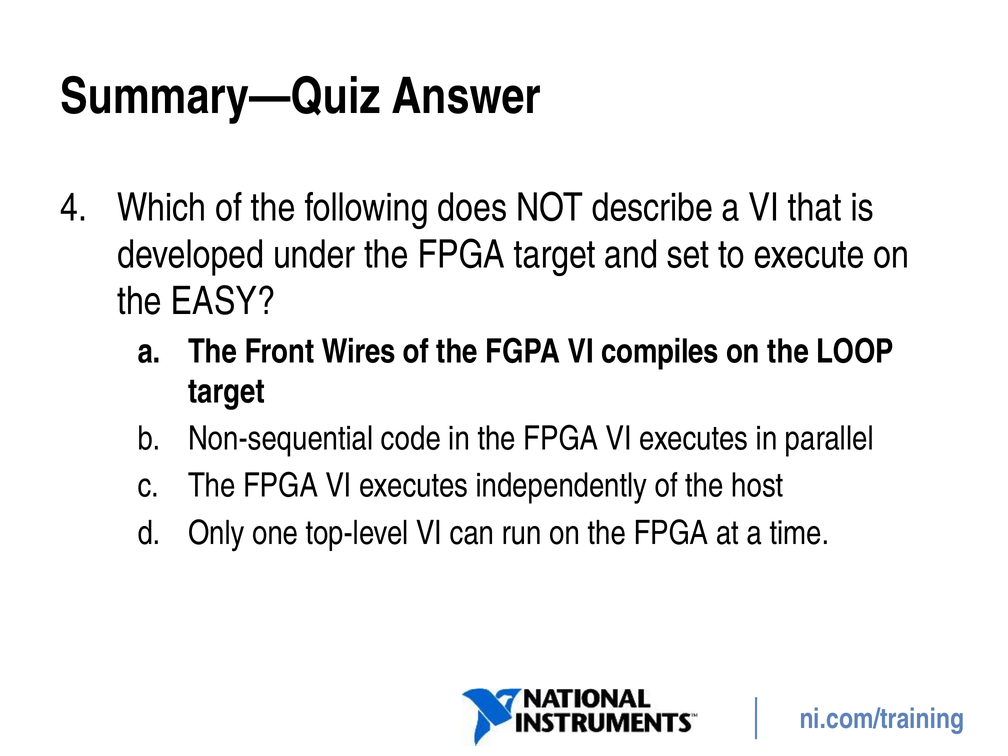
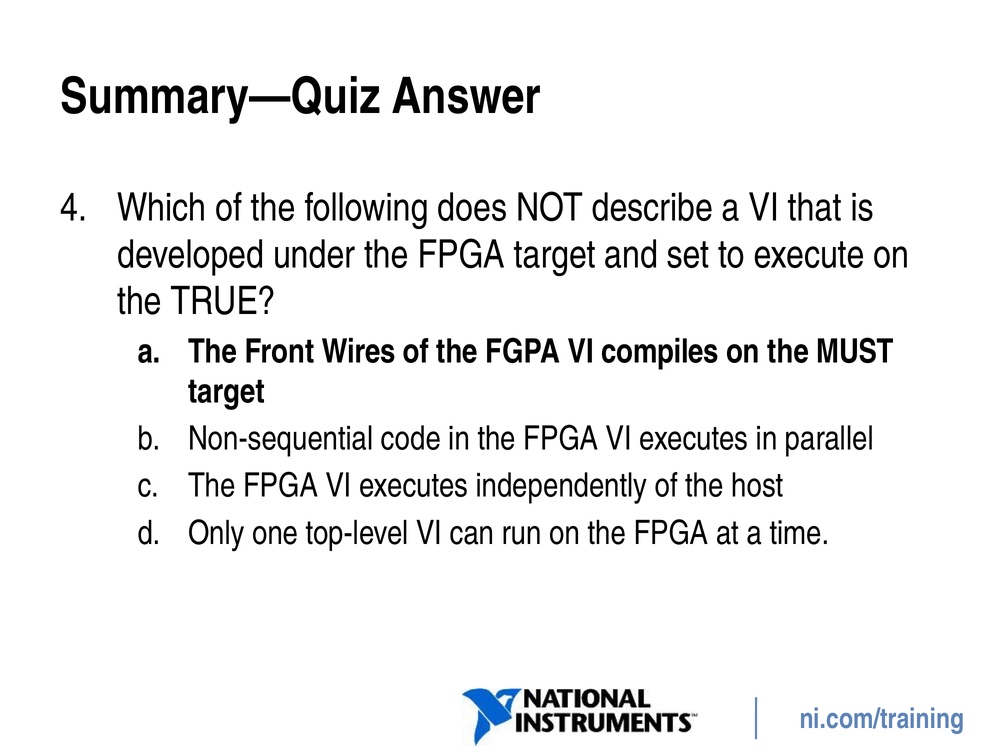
EASY: EASY -> TRUE
LOOP: LOOP -> MUST
